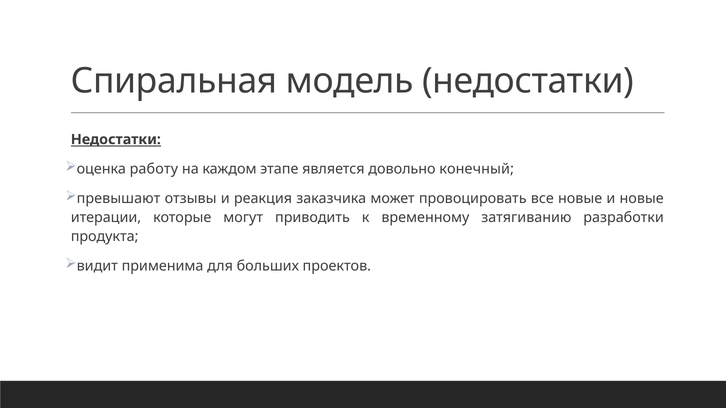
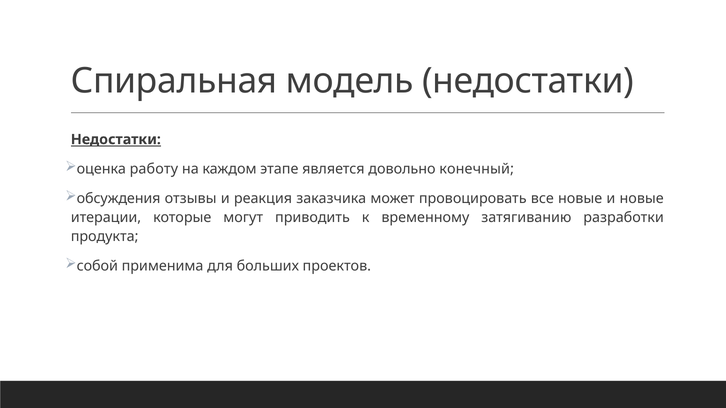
превышают: превышают -> обсуждения
видит: видит -> собой
